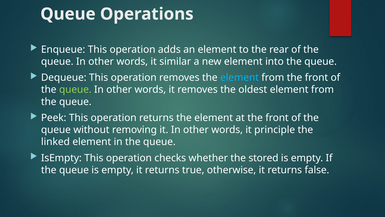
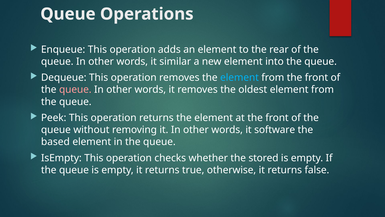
queue at (75, 89) colour: light green -> pink
principle: principle -> software
linked: linked -> based
